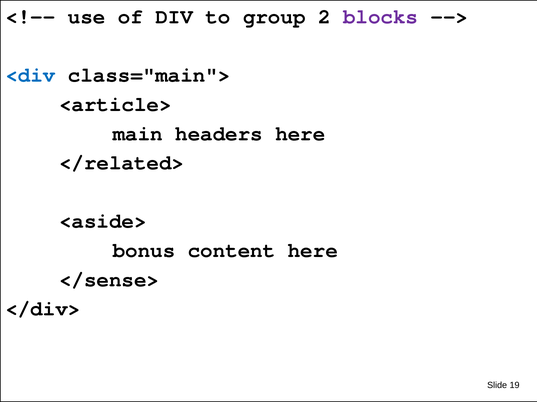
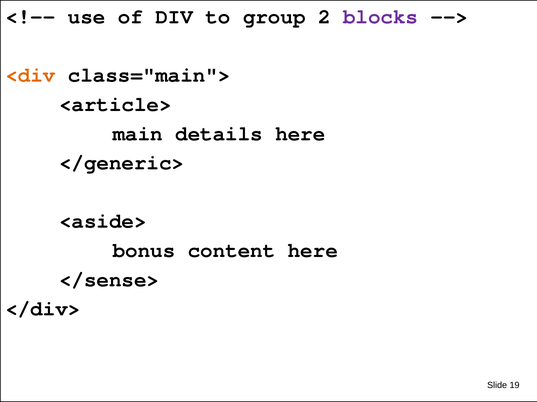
<div colour: blue -> orange
headers: headers -> details
</related>: </related> -> </generic>
